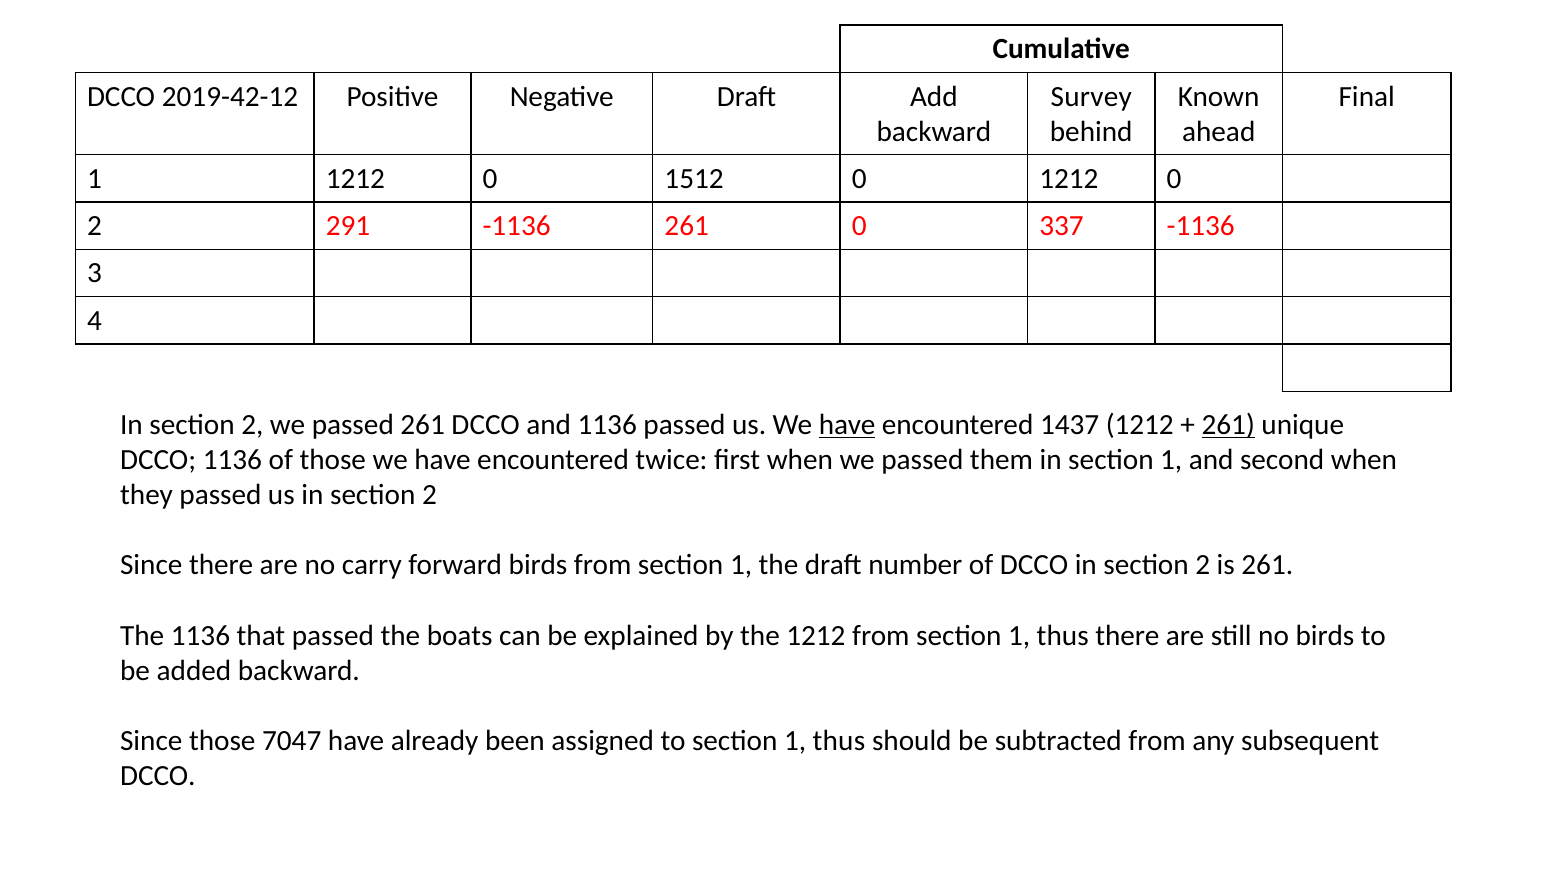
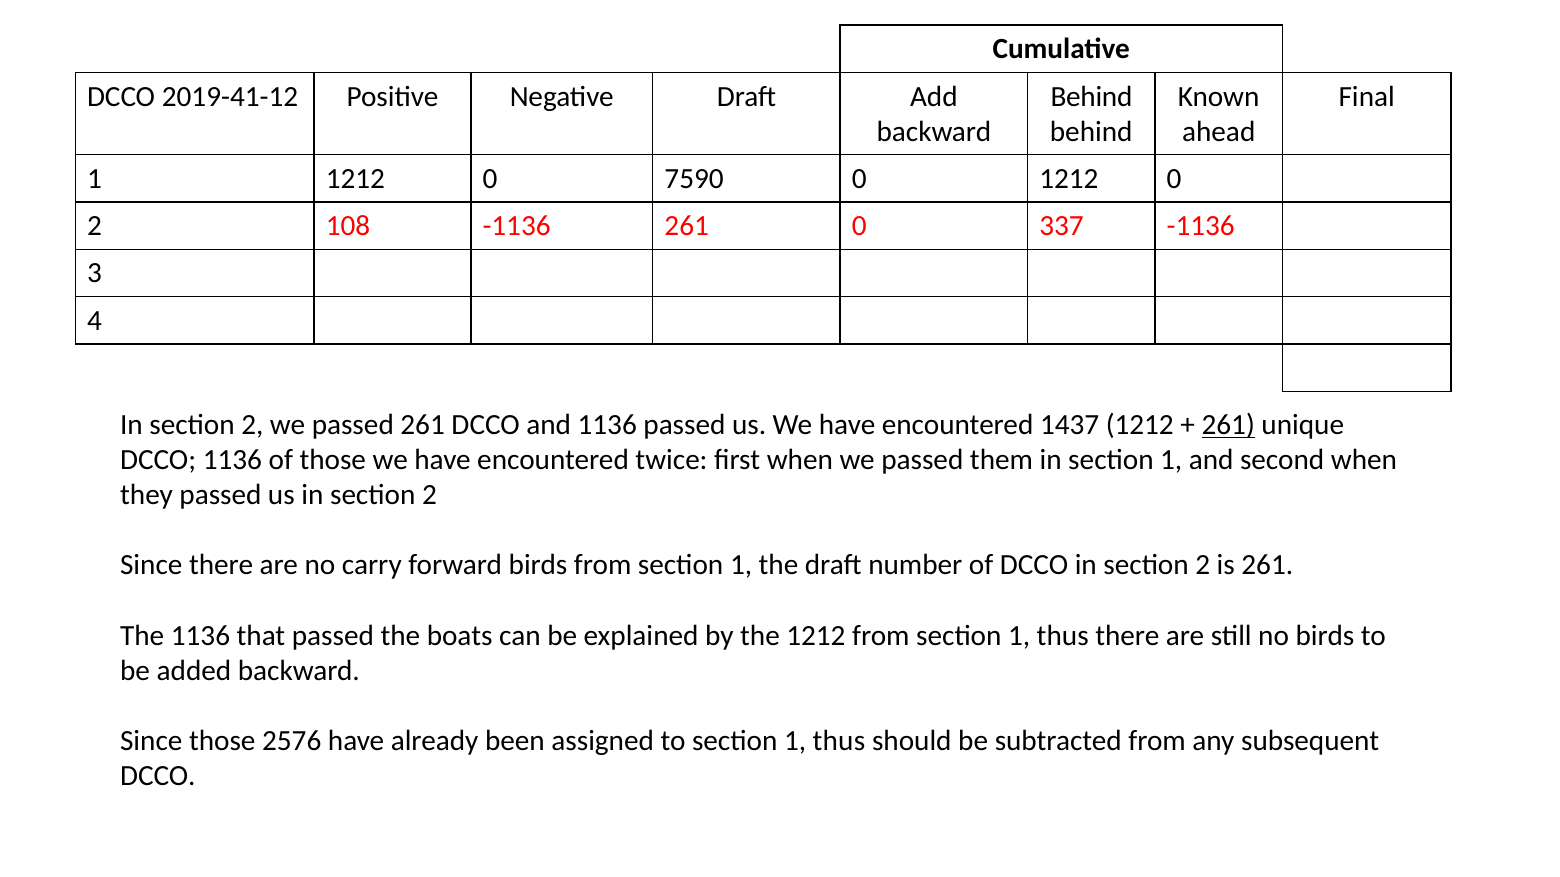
2019-42-12: 2019-42-12 -> 2019-41-12
Survey at (1091, 97): Survey -> Behind
1512: 1512 -> 7590
291: 291 -> 108
have at (847, 425) underline: present -> none
7047: 7047 -> 2576
